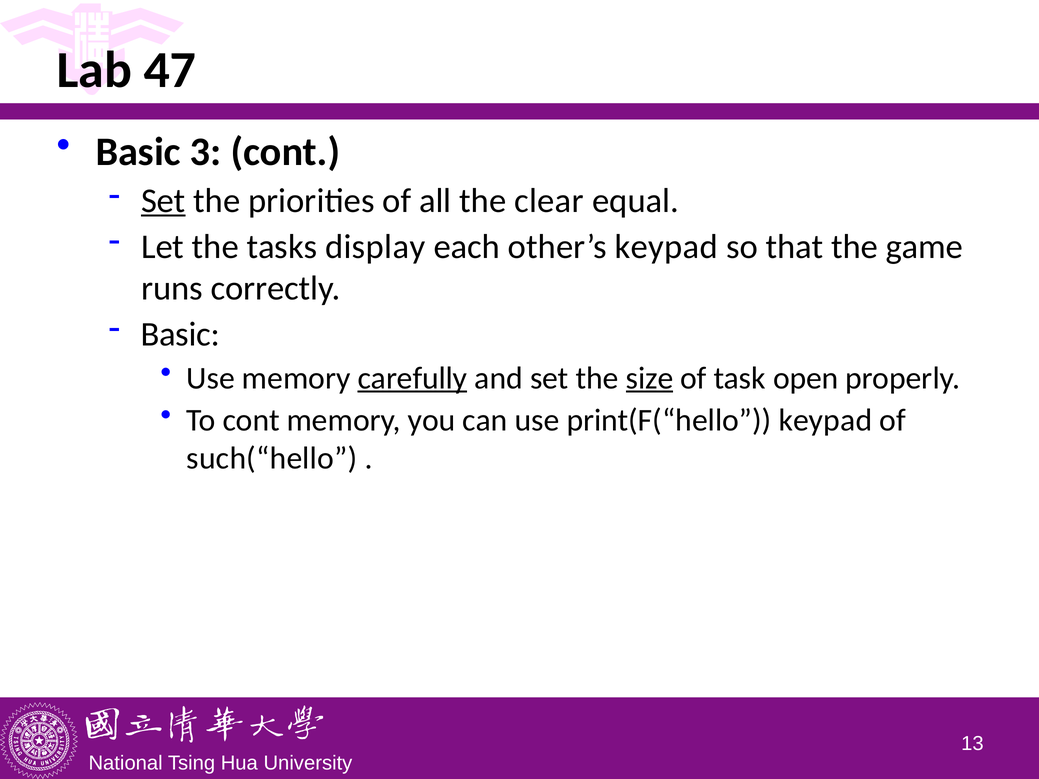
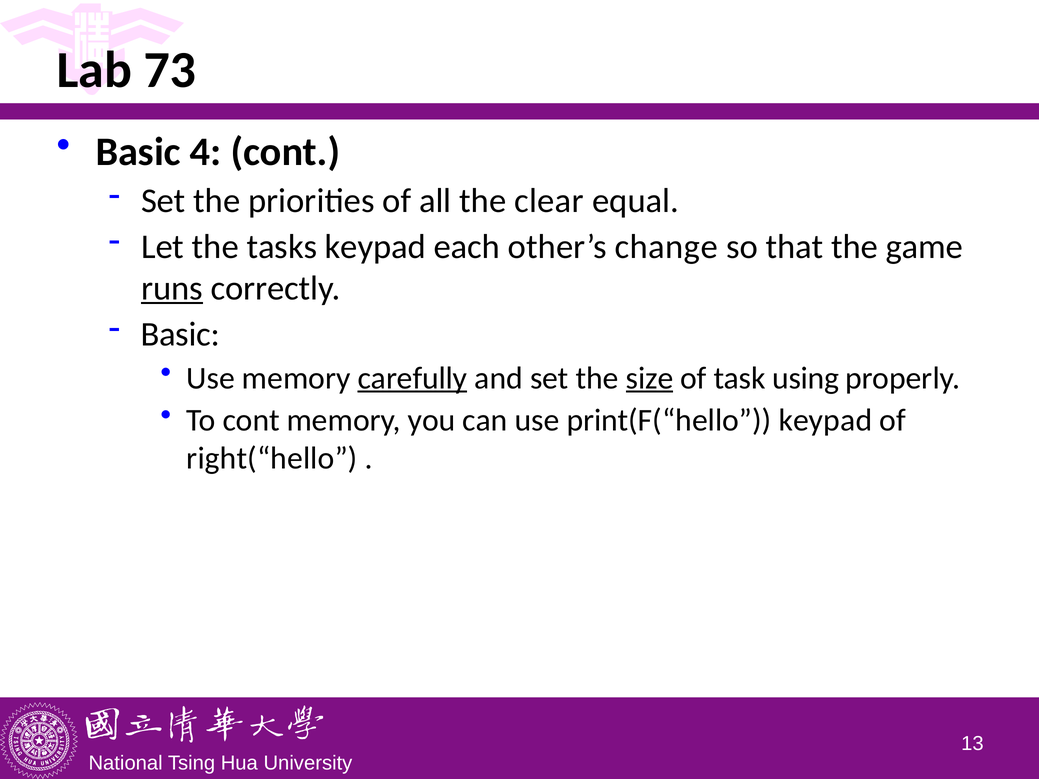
47: 47 -> 73
3: 3 -> 4
Set at (163, 201) underline: present -> none
tasks display: display -> keypad
other’s keypad: keypad -> change
runs underline: none -> present
open: open -> using
such(“hello: such(“hello -> right(“hello
